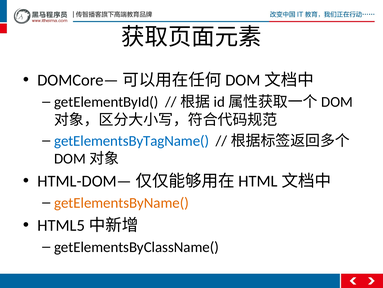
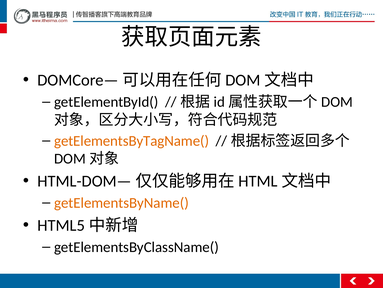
getElementsByTagName( colour: blue -> orange
